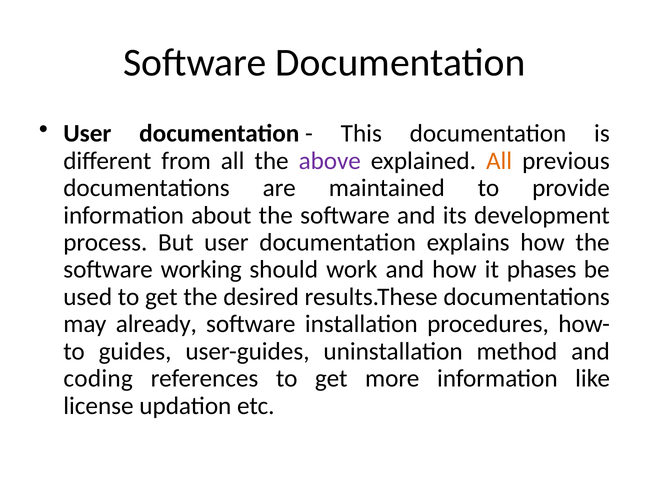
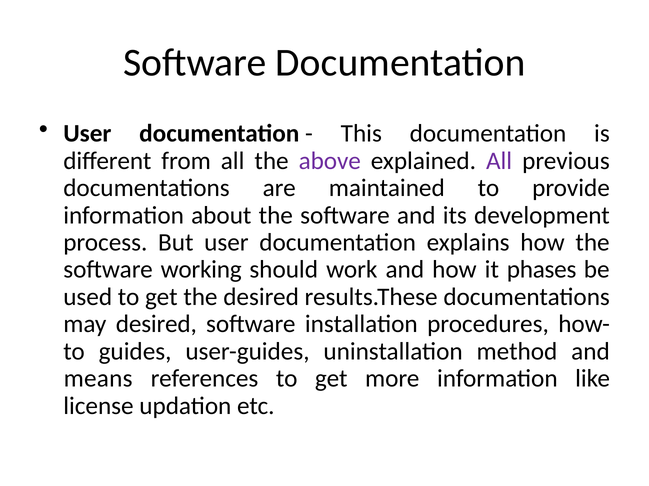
All at (499, 161) colour: orange -> purple
may already: already -> desired
coding: coding -> means
